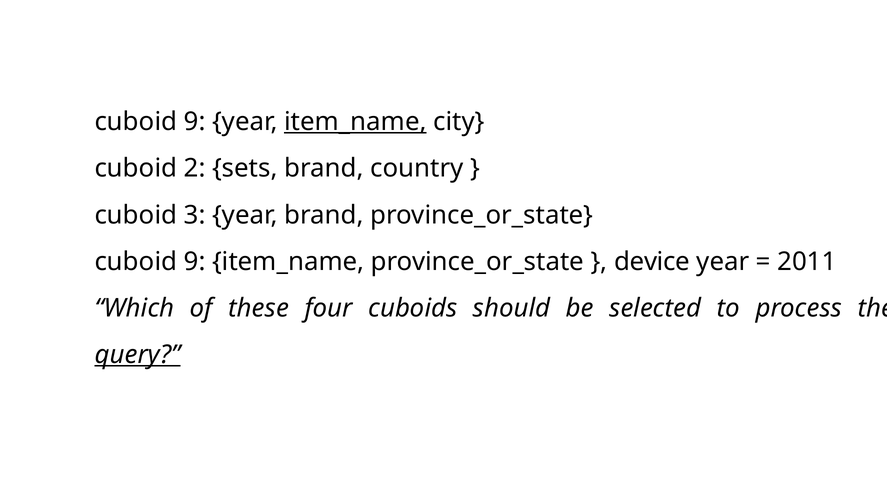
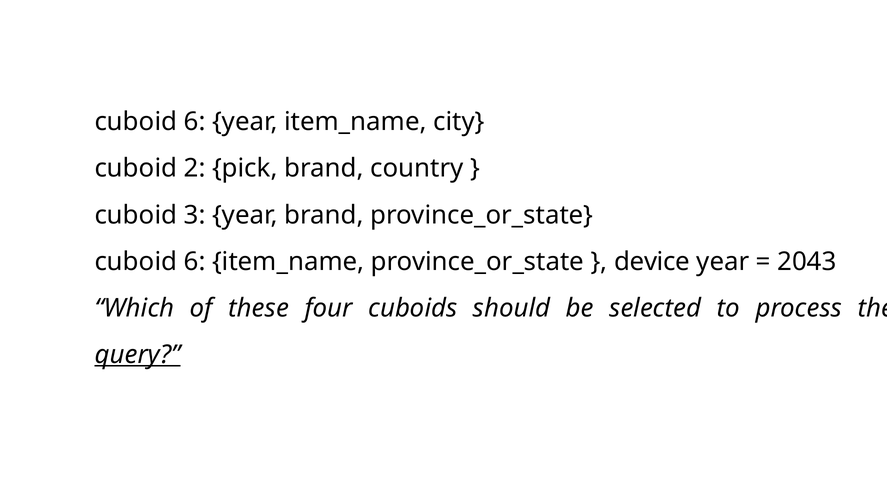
9 at (195, 122): 9 -> 6
item_name at (355, 122) underline: present -> none
sets: sets -> pick
9 at (195, 262): 9 -> 6
2011: 2011 -> 2043
